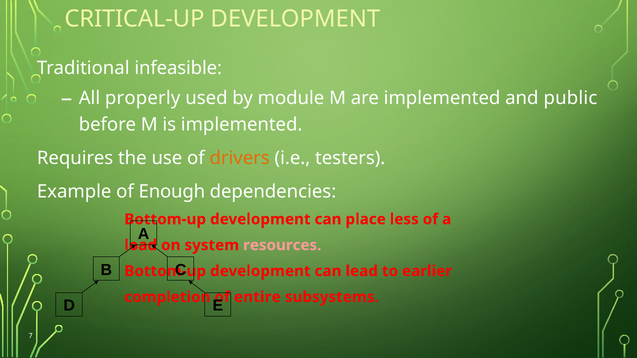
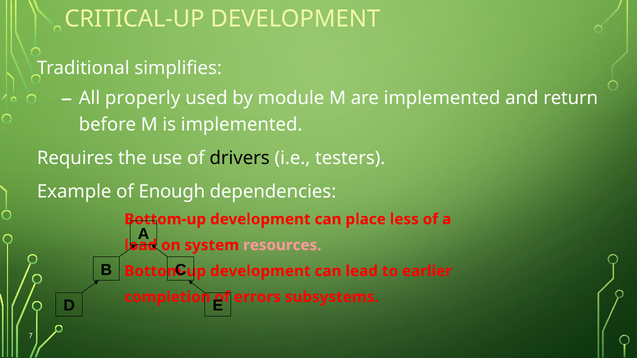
infeasible: infeasible -> simplifies
public: public -> return
drivers colour: orange -> black
entire: entire -> errors
